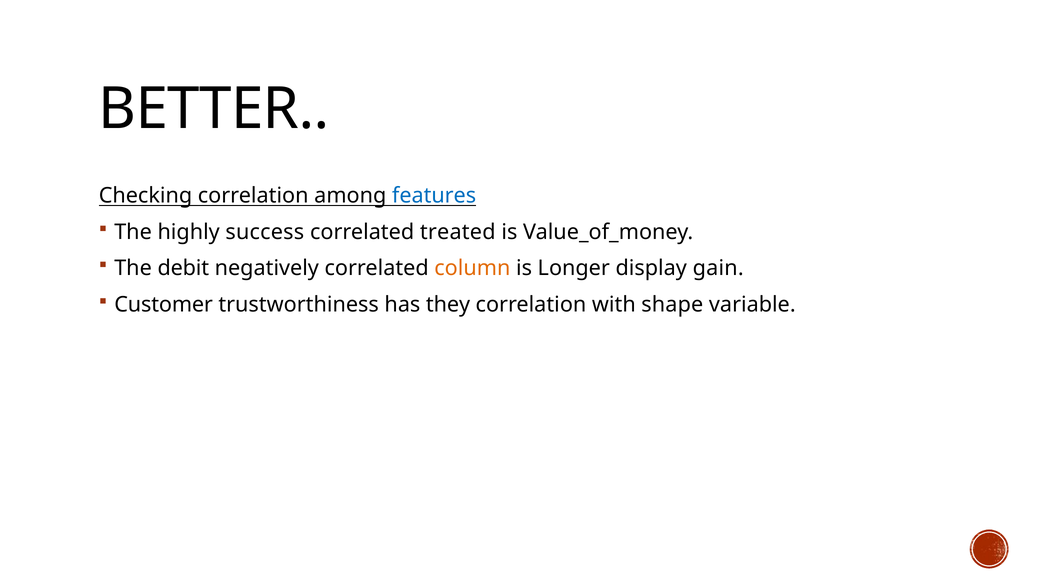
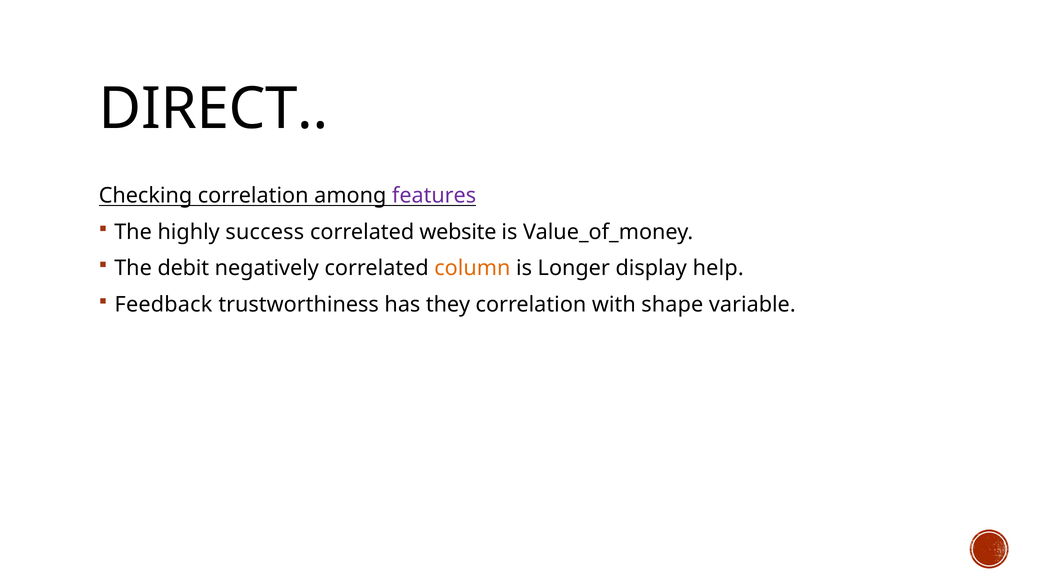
BETTER: BETTER -> DIRECT
features colour: blue -> purple
treated: treated -> website
gain: gain -> help
Customer: Customer -> Feedback
